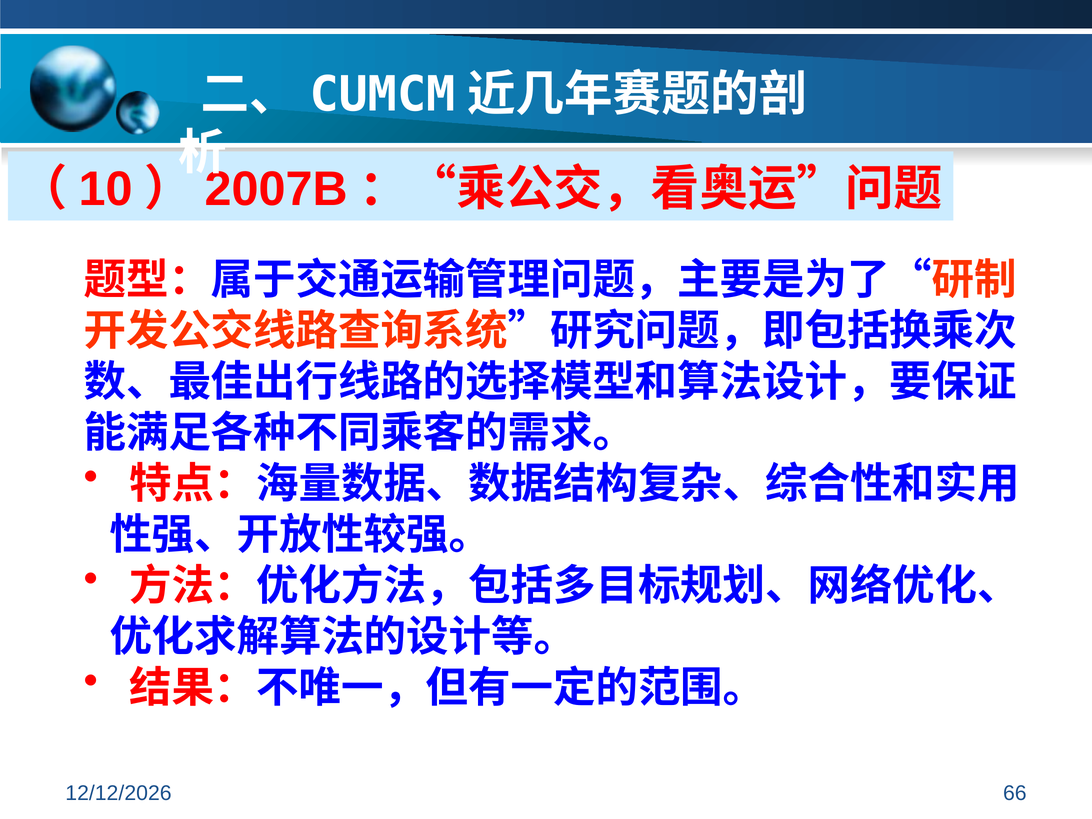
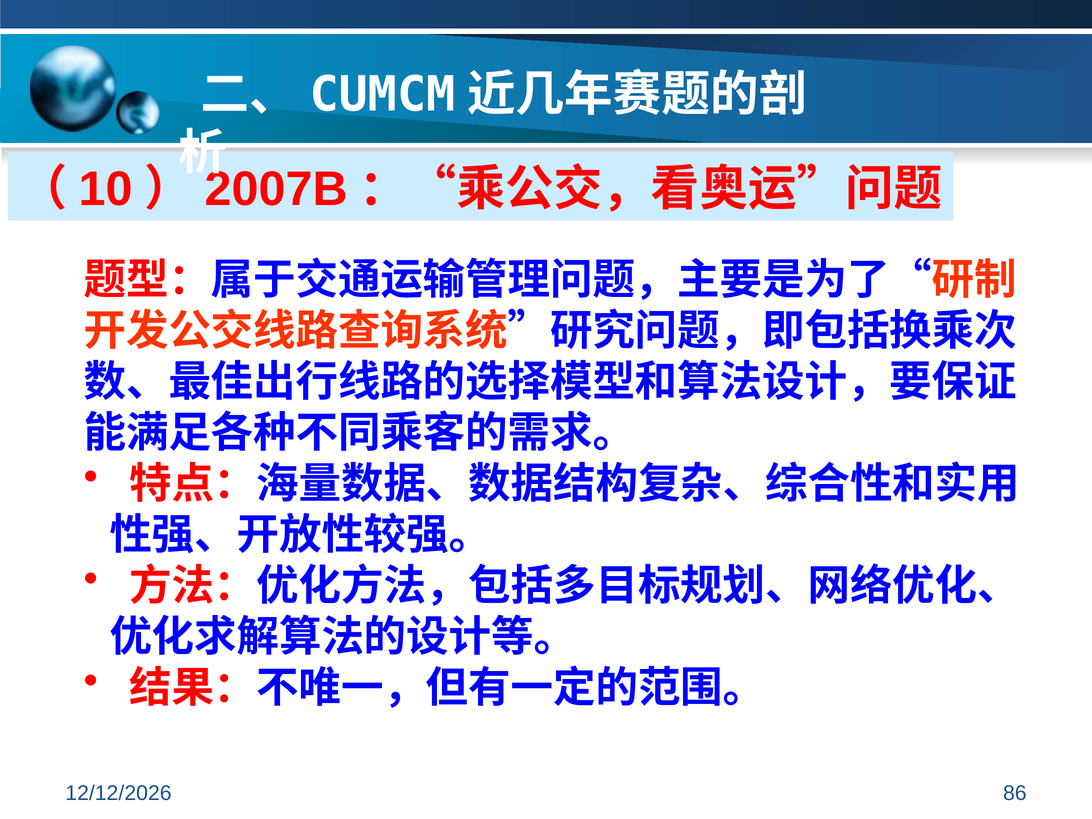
66: 66 -> 86
